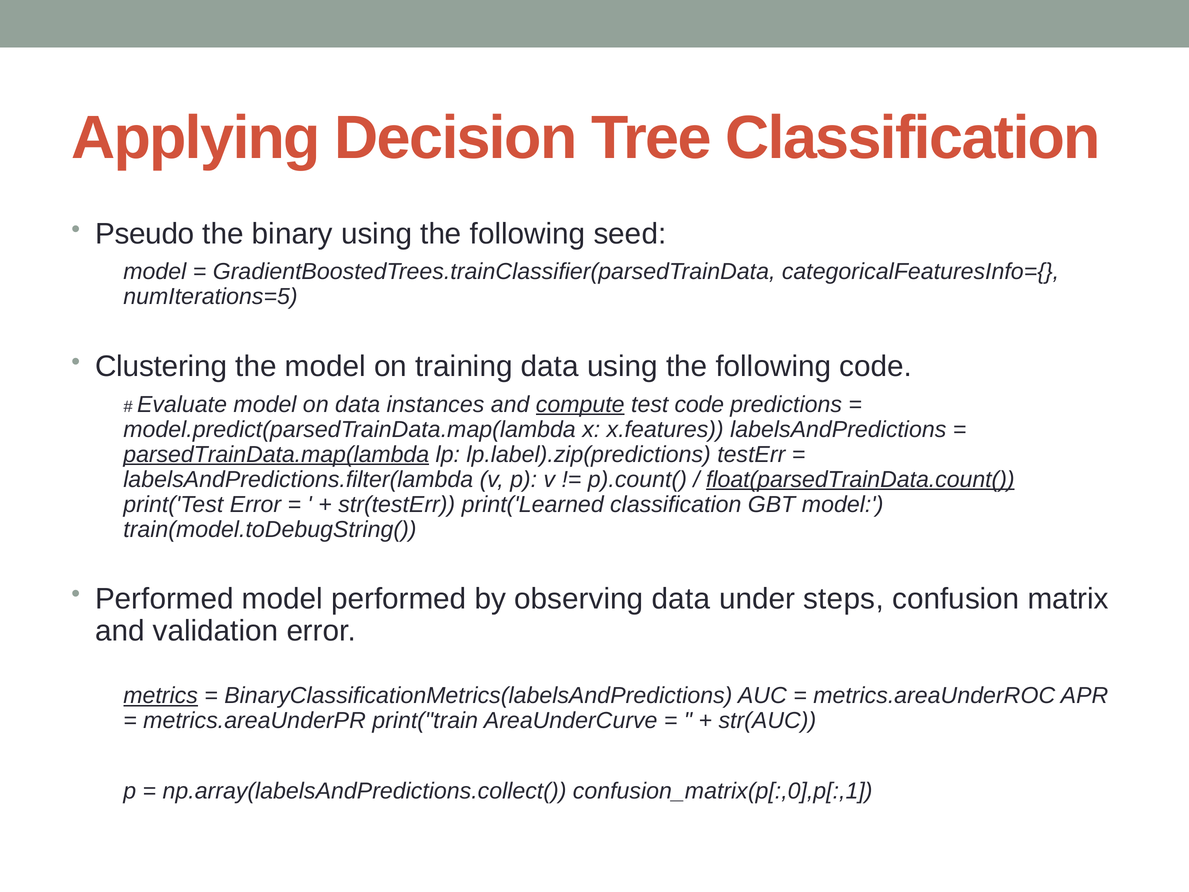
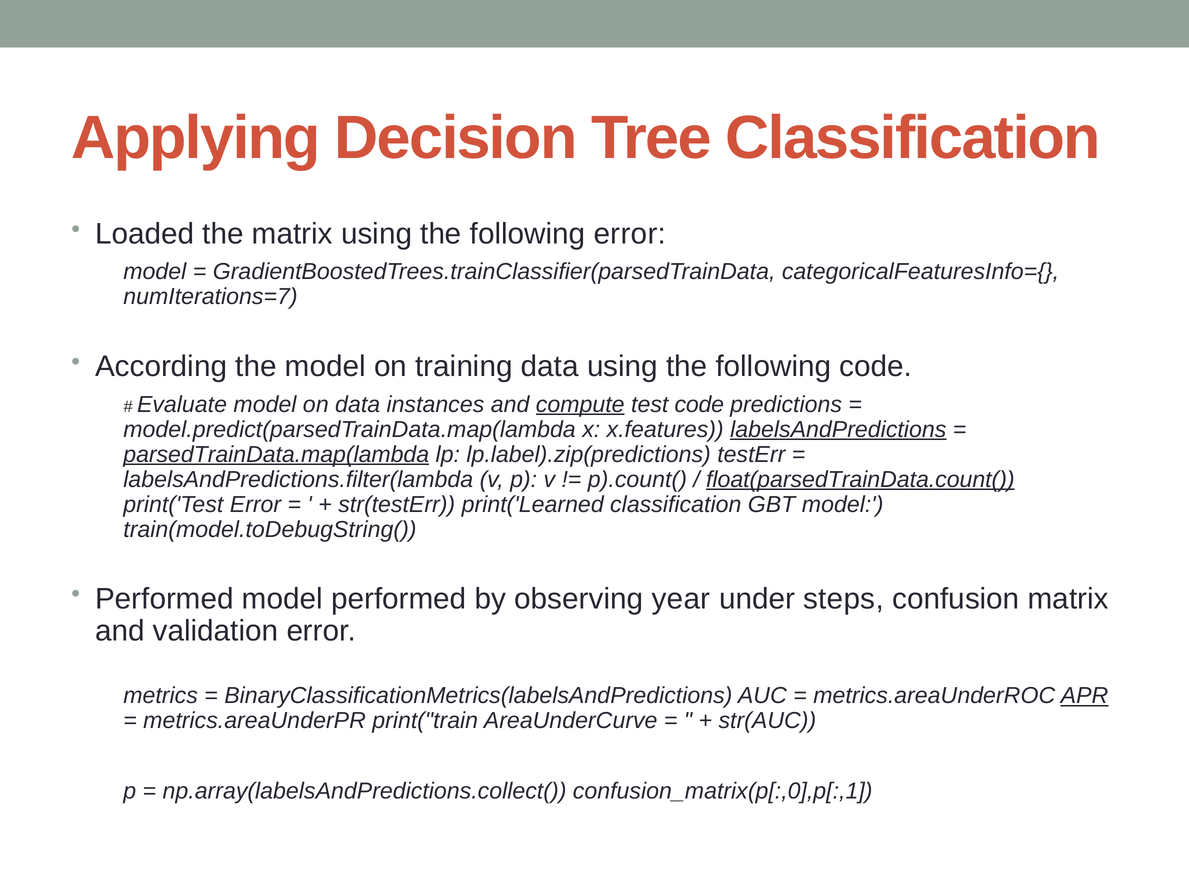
Pseudo: Pseudo -> Loaded
the binary: binary -> matrix
following seed: seed -> error
numIterations=5: numIterations=5 -> numIterations=7
Clustering: Clustering -> According
labelsAndPredictions underline: none -> present
observing data: data -> year
metrics underline: present -> none
APR underline: none -> present
